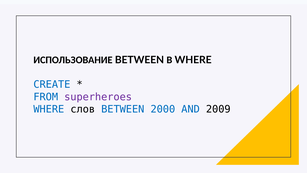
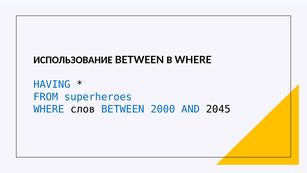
CREATE: CREATE -> HAVING
superheroes colour: purple -> blue
2009: 2009 -> 2045
